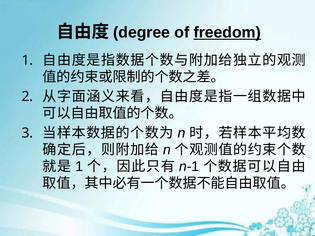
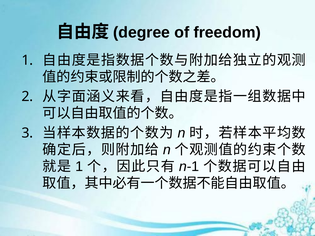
freedom underline: present -> none
